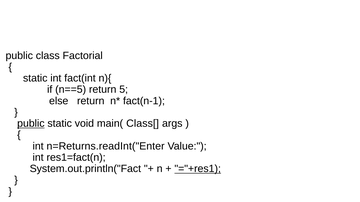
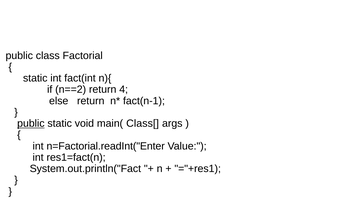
n==5: n==5 -> n==2
5: 5 -> 4
n=Returns.readInt("Enter: n=Returns.readInt("Enter -> n=Factorial.readInt("Enter
="+res1 underline: present -> none
